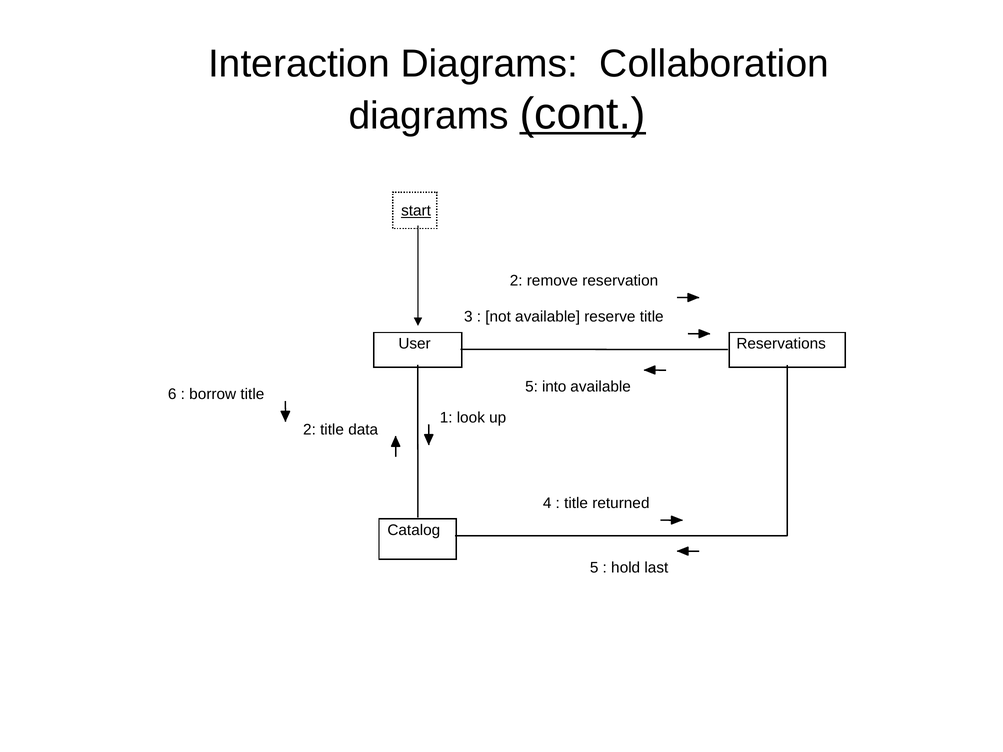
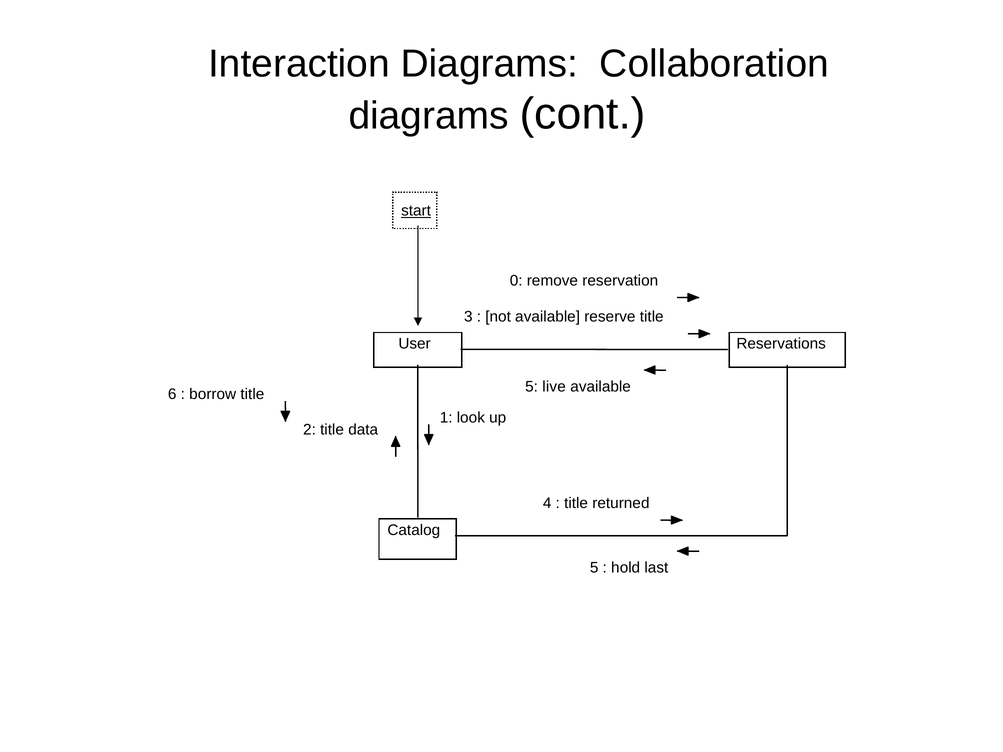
cont underline: present -> none
2 at (516, 281): 2 -> 0
into: into -> live
